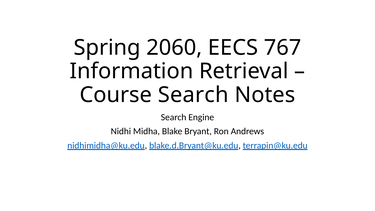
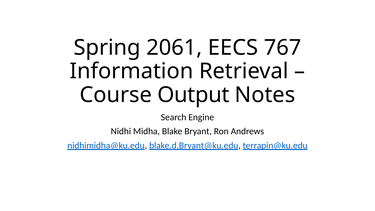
2060: 2060 -> 2061
Course Search: Search -> Output
